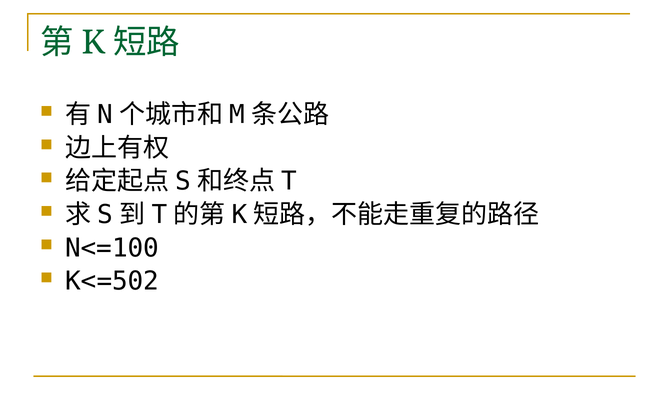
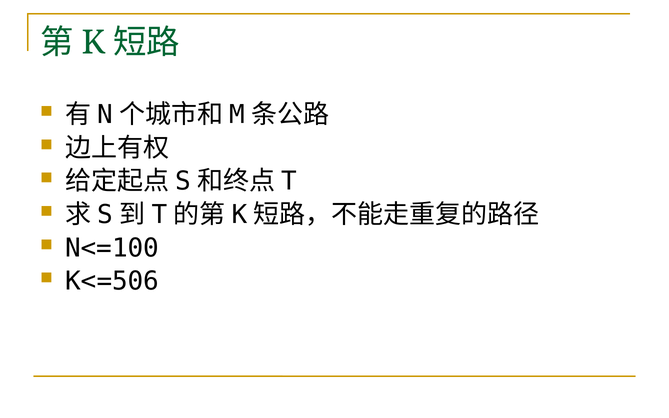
K<=502: K<=502 -> K<=506
